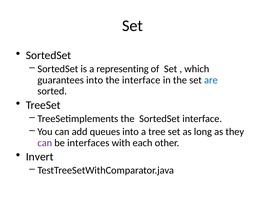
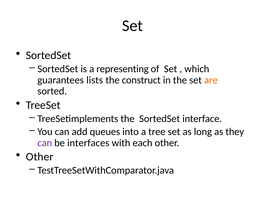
guarantees into: into -> lists
the interface: interface -> construct
are colour: blue -> orange
Invert at (40, 157): Invert -> Other
